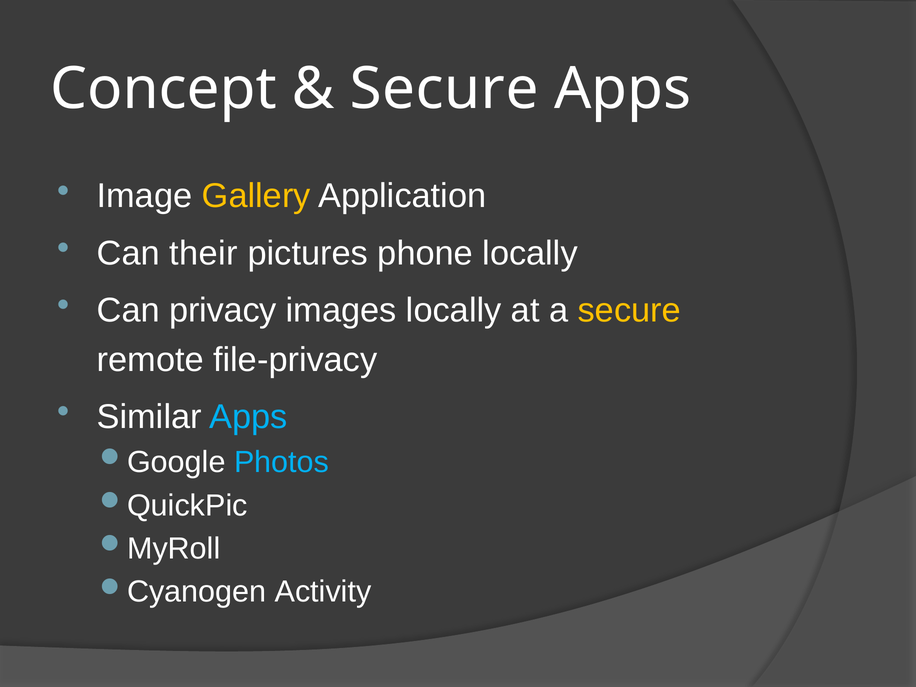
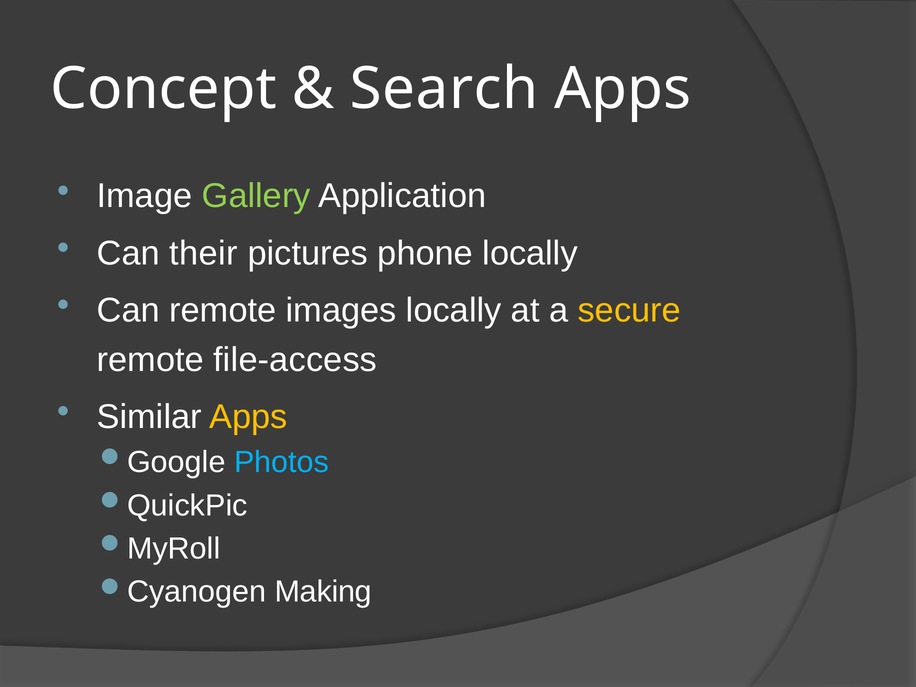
Secure at (444, 89): Secure -> Search
Gallery colour: yellow -> light green
Can privacy: privacy -> remote
file-privacy: file-privacy -> file-access
Apps at (249, 417) colour: light blue -> yellow
Activity: Activity -> Making
